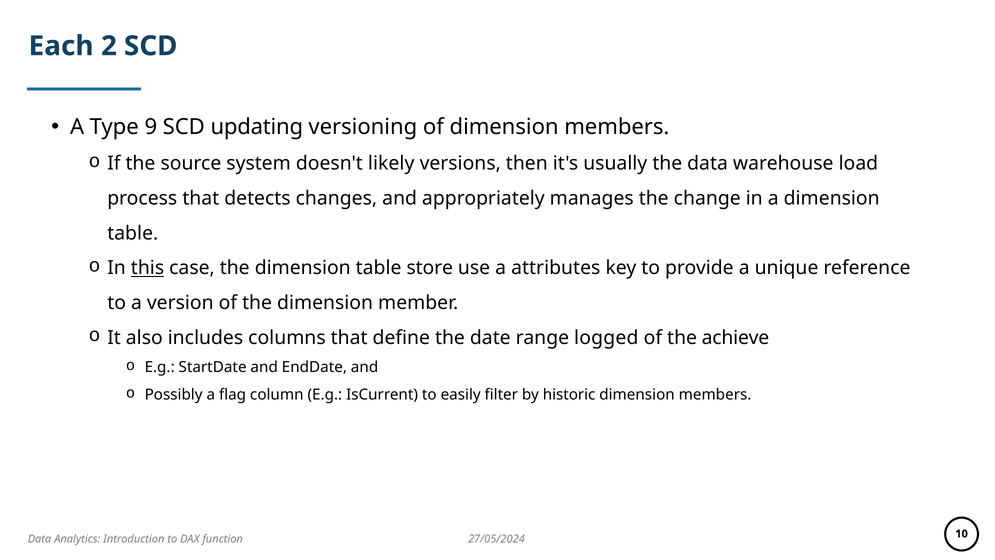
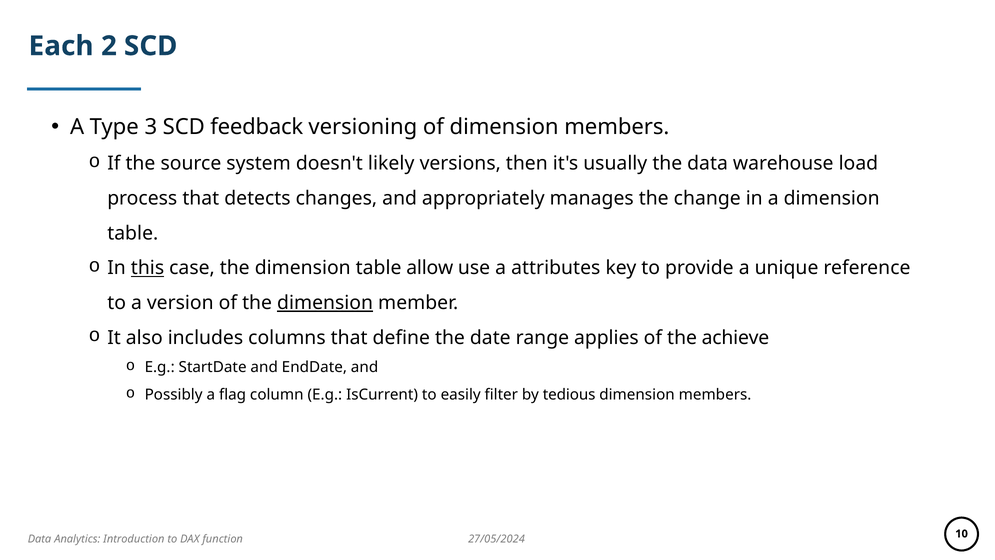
9: 9 -> 3
updating: updating -> feedback
store: store -> allow
dimension at (325, 303) underline: none -> present
logged: logged -> applies
historic: historic -> tedious
